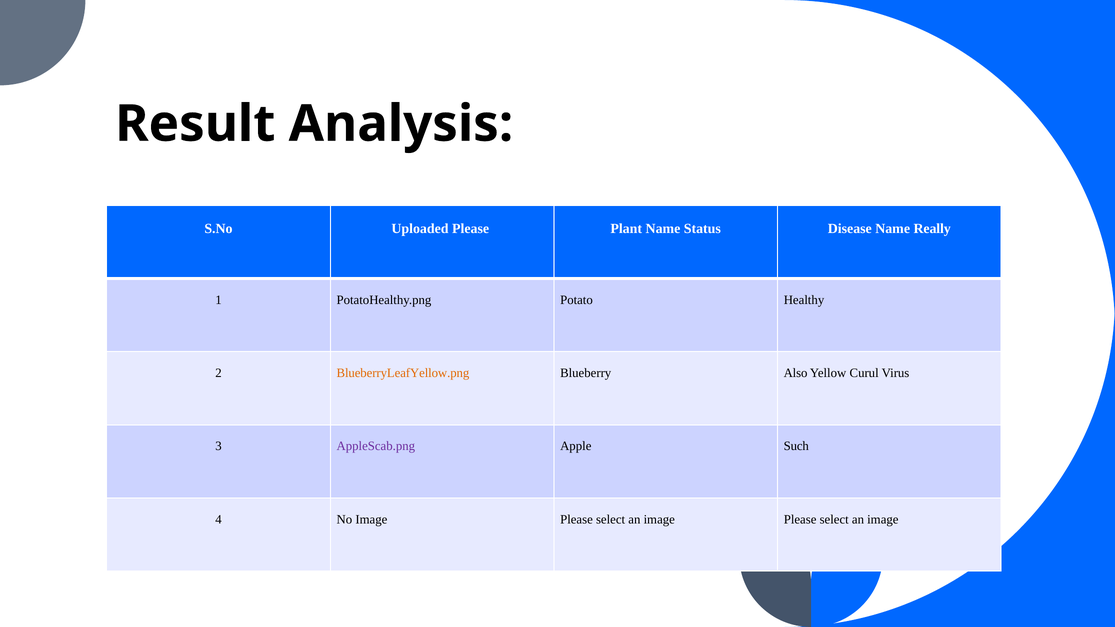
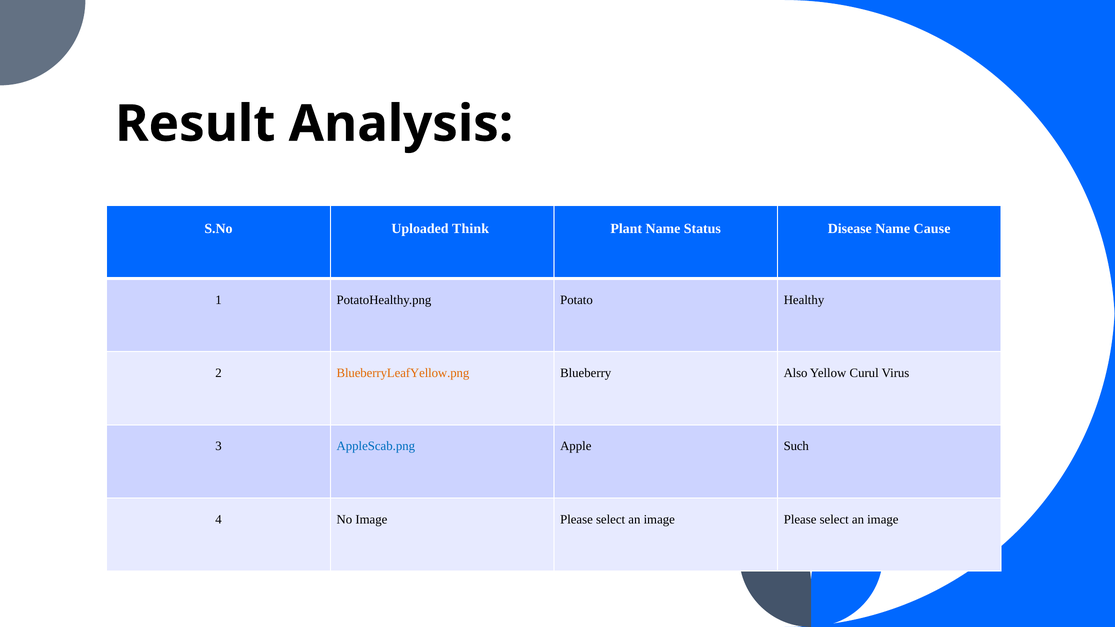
Uploaded Please: Please -> Think
Really: Really -> Cause
AppleScab.png colour: purple -> blue
